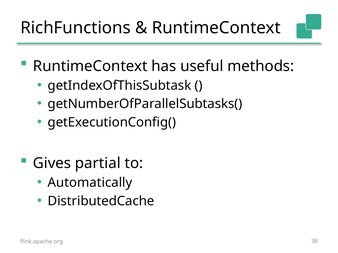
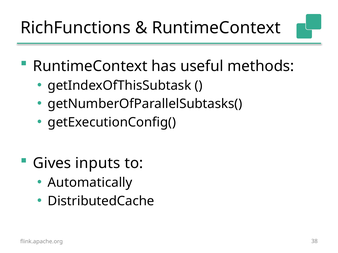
partial: partial -> inputs
